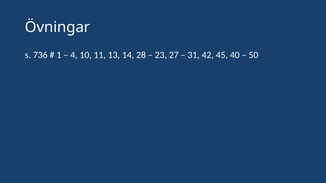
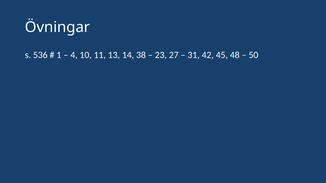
736: 736 -> 536
28: 28 -> 38
40: 40 -> 48
